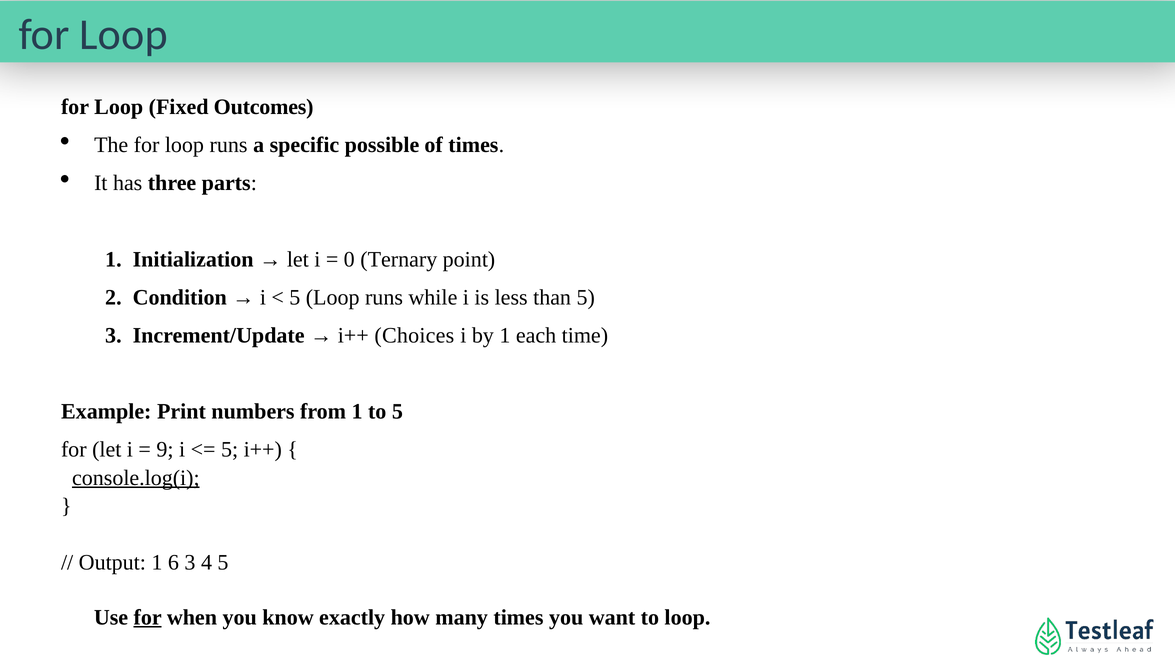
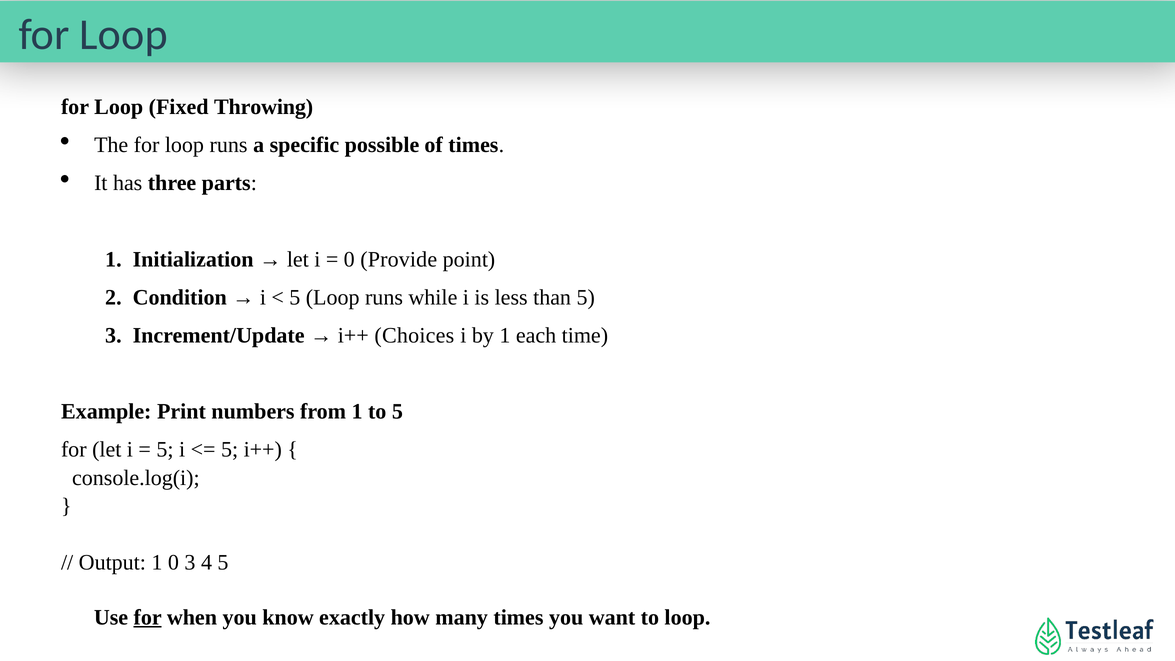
Outcomes: Outcomes -> Throwing
Ternary: Ternary -> Provide
9 at (165, 450): 9 -> 5
console.log(i underline: present -> none
1 6: 6 -> 0
